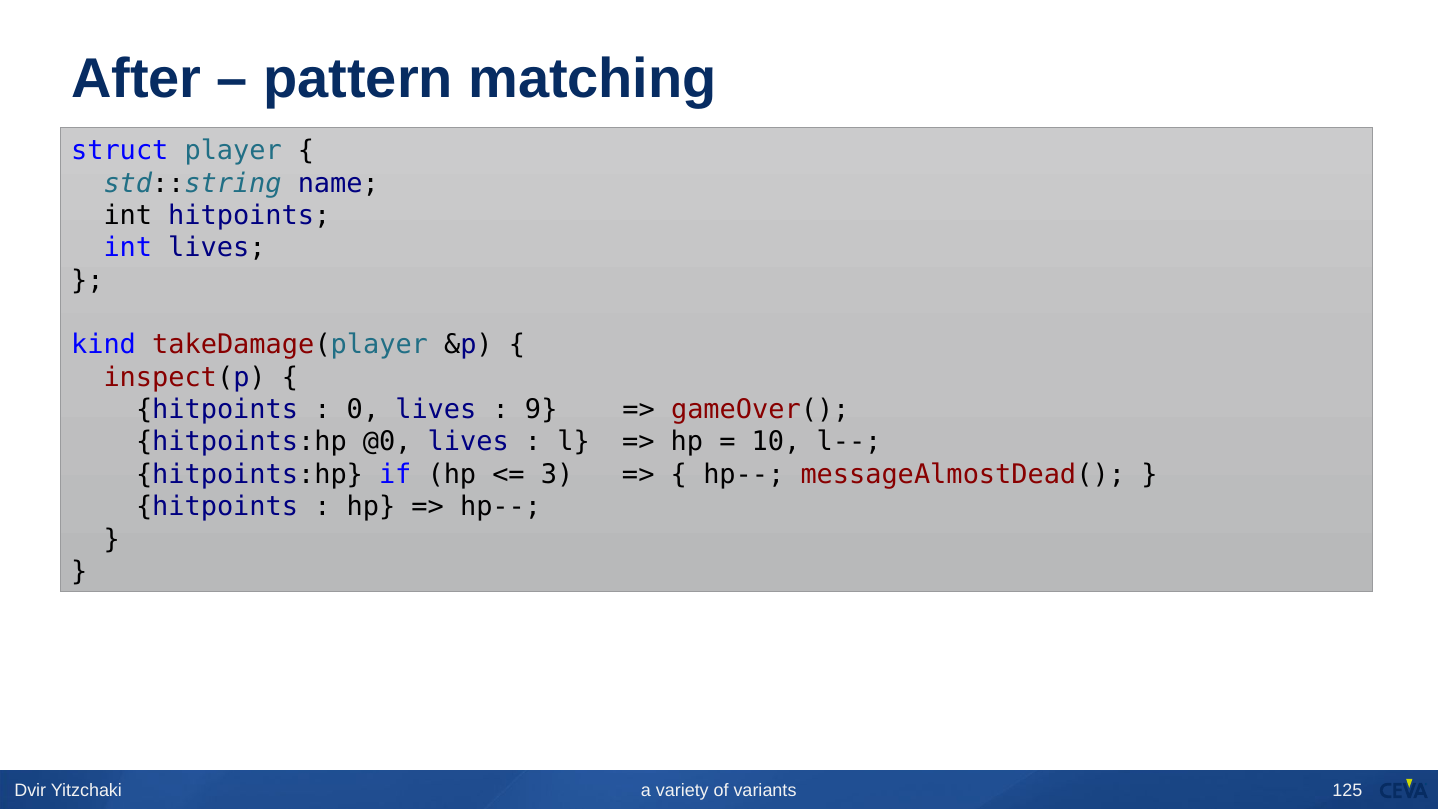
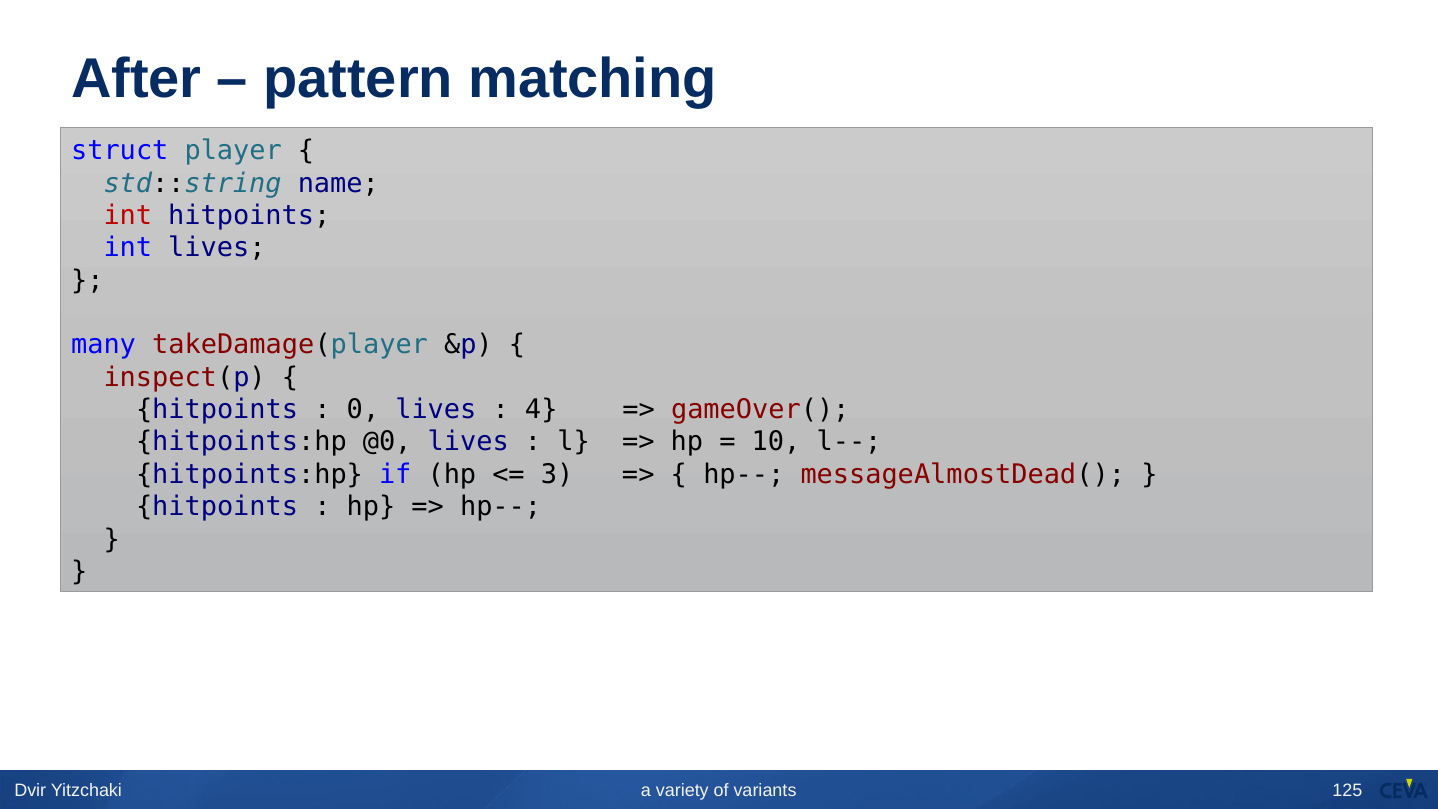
int at (128, 216) colour: black -> red
kind: kind -> many
9: 9 -> 4
